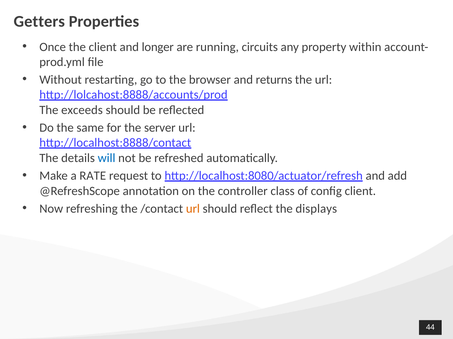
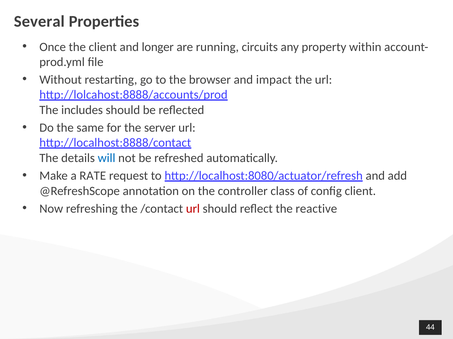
Getters: Getters -> Several
returns: returns -> impact
exceeds: exceeds -> includes
url at (193, 209) colour: orange -> red
displays: displays -> reactive
